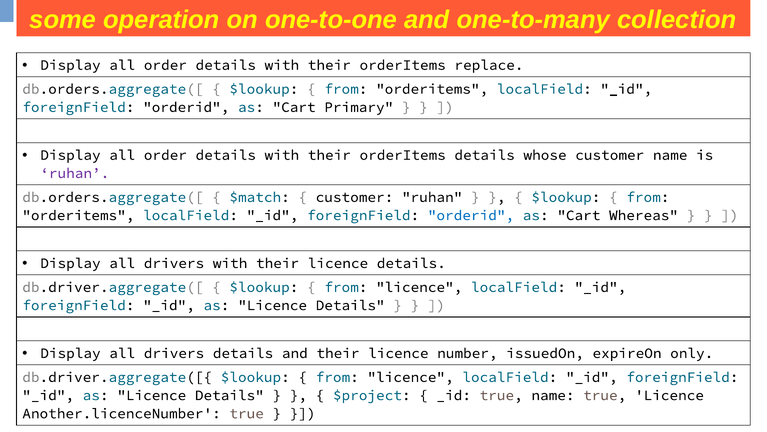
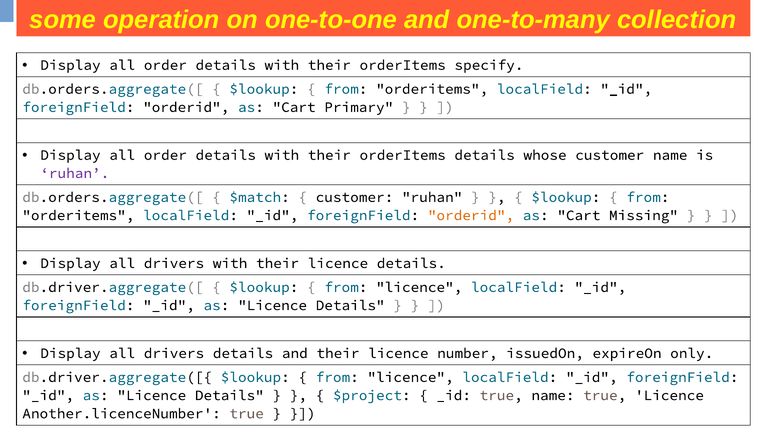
replace: replace -> specify
orderid at (471, 215) colour: blue -> orange
Whereas: Whereas -> Missing
